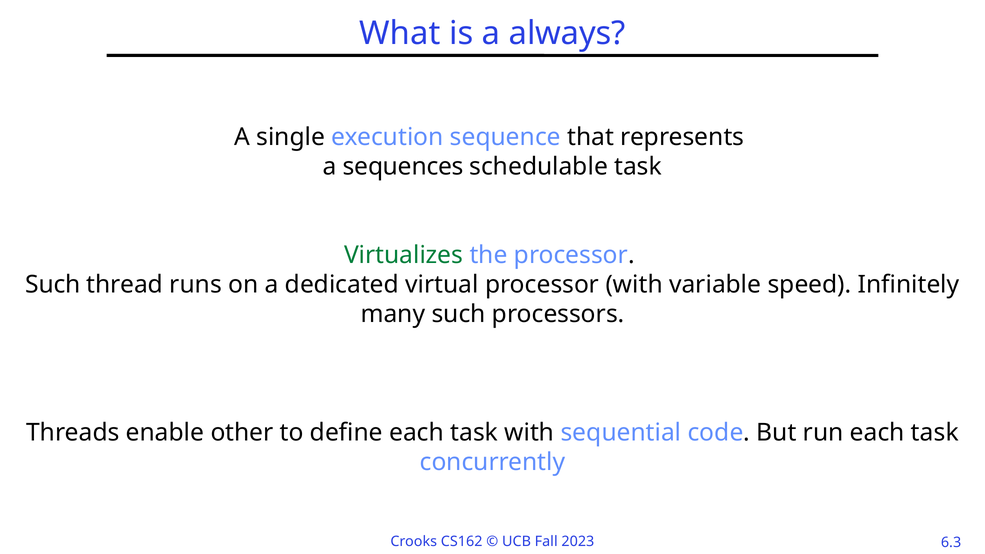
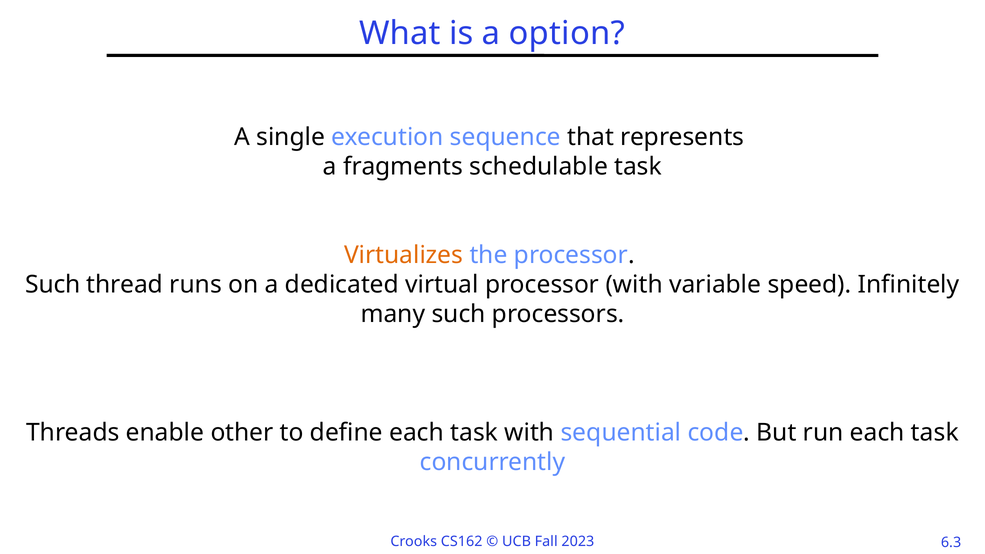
always: always -> option
sequences: sequences -> fragments
Virtualizes colour: green -> orange
